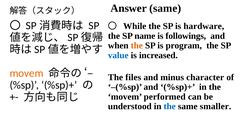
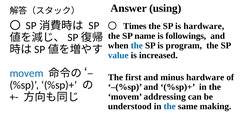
Answer same: same -> using
While: While -> Times
the at (137, 46) colour: orange -> blue
movem at (27, 74) colour: orange -> blue
files: files -> first
minus character: character -> hardware
performed: performed -> addressing
smaller: smaller -> making
